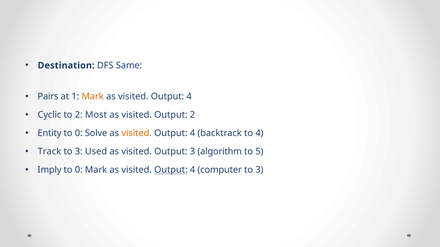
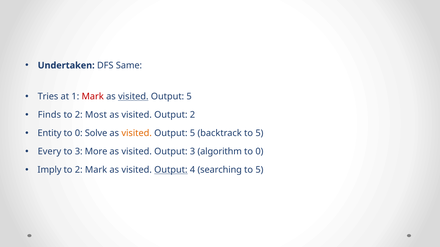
Destination: Destination -> Undertaken
Pairs: Pairs -> Tries
Mark at (93, 97) colour: orange -> red
visited at (133, 97) underline: none -> present
4 at (189, 97): 4 -> 5
Cyclic: Cyclic -> Finds
4 at (193, 133): 4 -> 5
backtrack to 4: 4 -> 5
Track: Track -> Every
Used: Used -> More
5 at (259, 152): 5 -> 0
0 at (79, 170): 0 -> 2
computer: computer -> searching
3 at (259, 170): 3 -> 5
